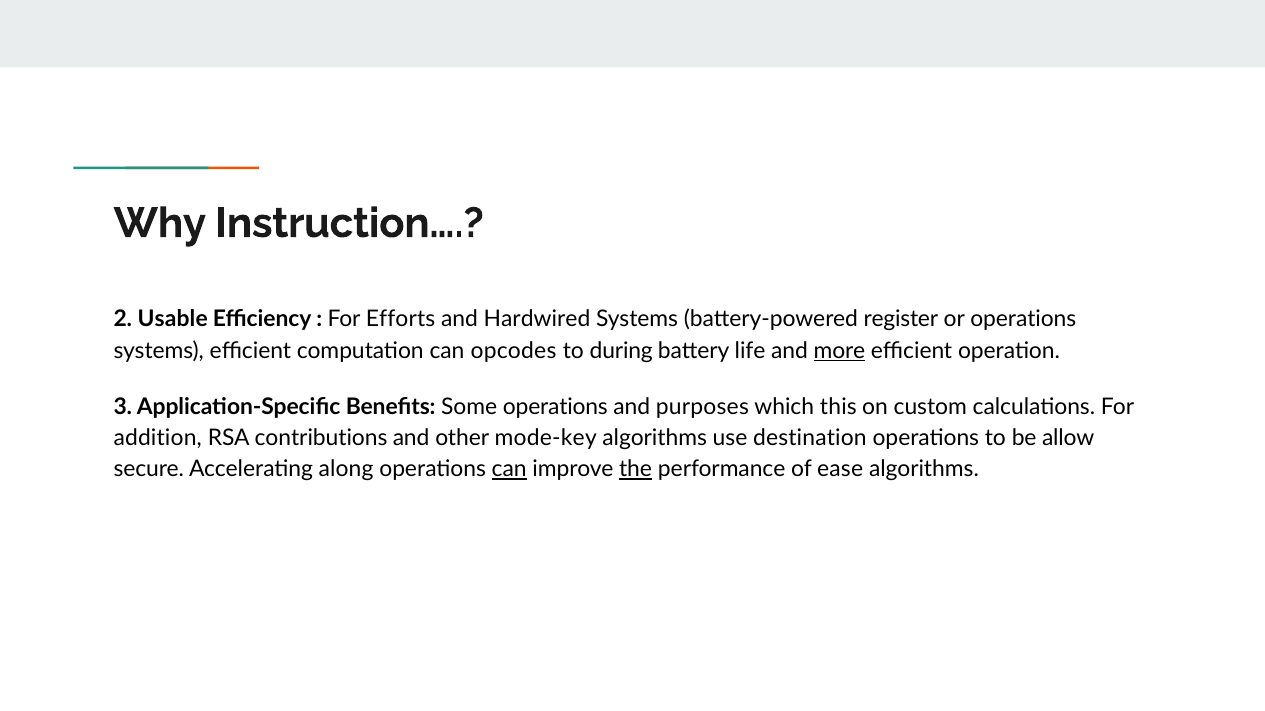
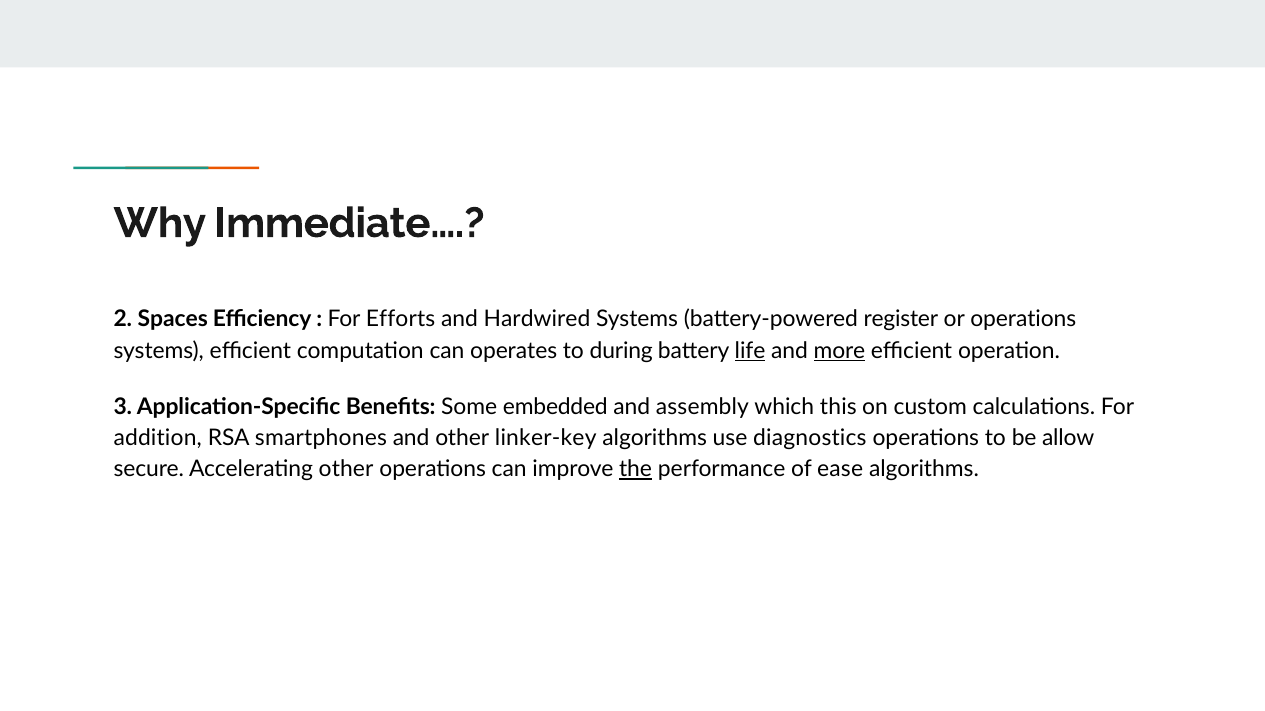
Instruction…: Instruction… -> Immediate…
Usable: Usable -> Spaces
opcodes: opcodes -> operates
life underline: none -> present
Some operations: operations -> embedded
purposes: purposes -> assembly
contributions: contributions -> smartphones
mode-key: mode-key -> linker-key
destination: destination -> diagnostics
Accelerating along: along -> other
can at (509, 470) underline: present -> none
